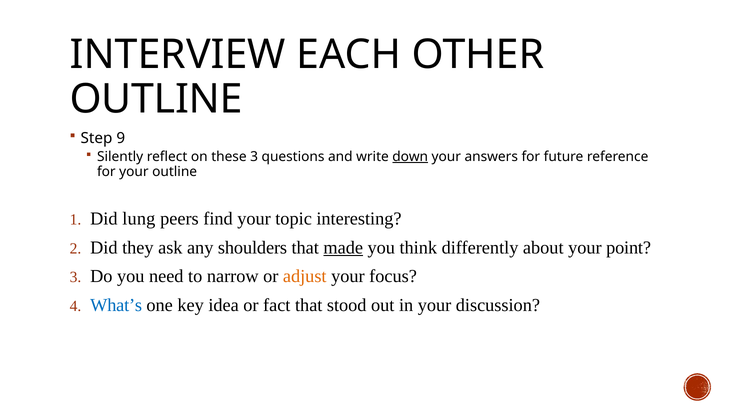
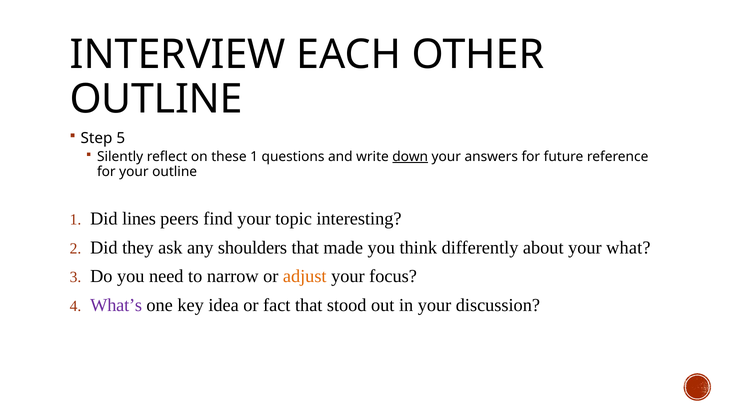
9: 9 -> 5
these 3: 3 -> 1
lung: lung -> lines
made underline: present -> none
point: point -> what
What’s colour: blue -> purple
